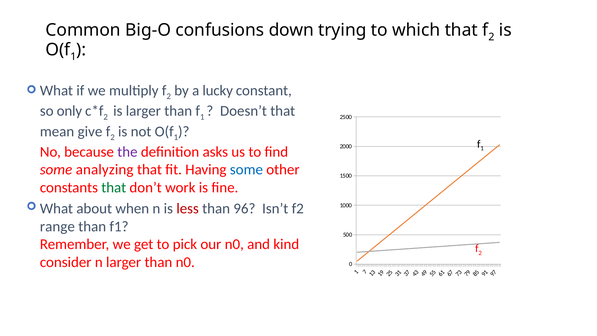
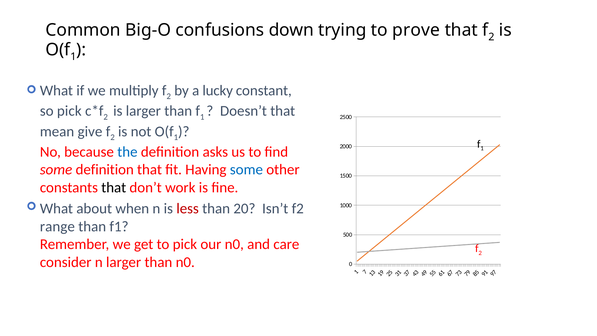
which: which -> prove
so only: only -> pick
the colour: purple -> blue
some analyzing: analyzing -> definition
that at (114, 188) colour: green -> black
96: 96 -> 20
kind: kind -> care
